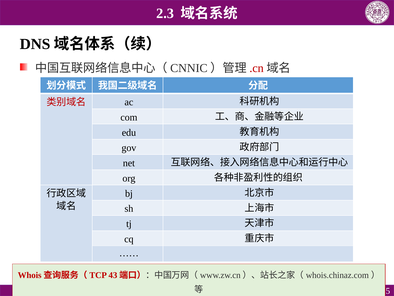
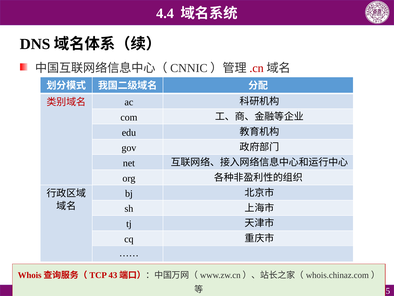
2.3: 2.3 -> 4.4
